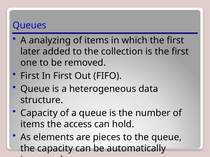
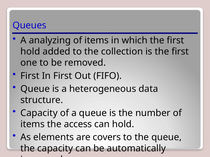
later at (30, 52): later -> hold
pieces: pieces -> covers
